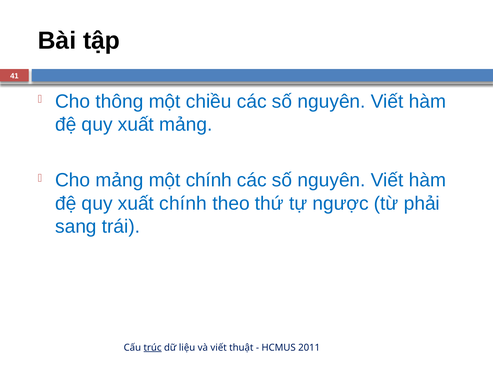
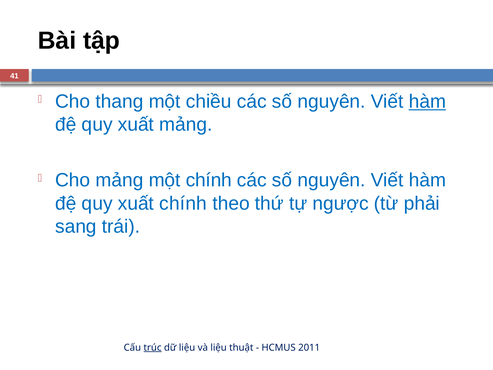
thông: thông -> thang
hàm at (427, 102) underline: none -> present
và viết: viết -> liệu
